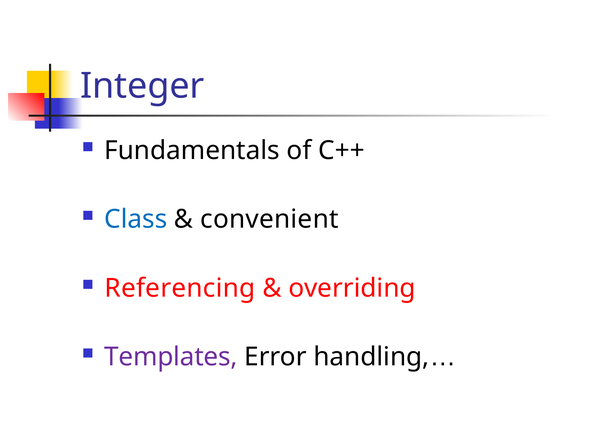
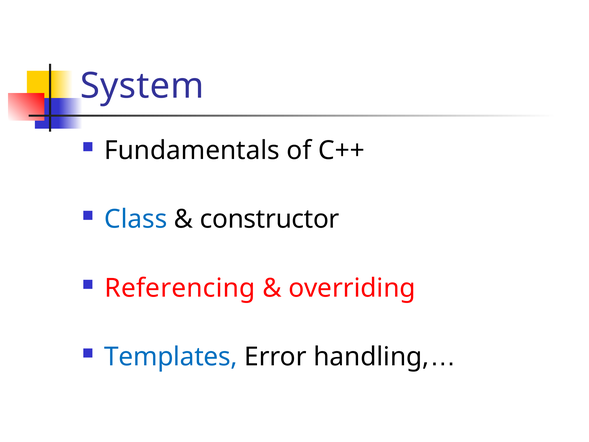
Integer: Integer -> System
convenient: convenient -> constructor
Templates colour: purple -> blue
